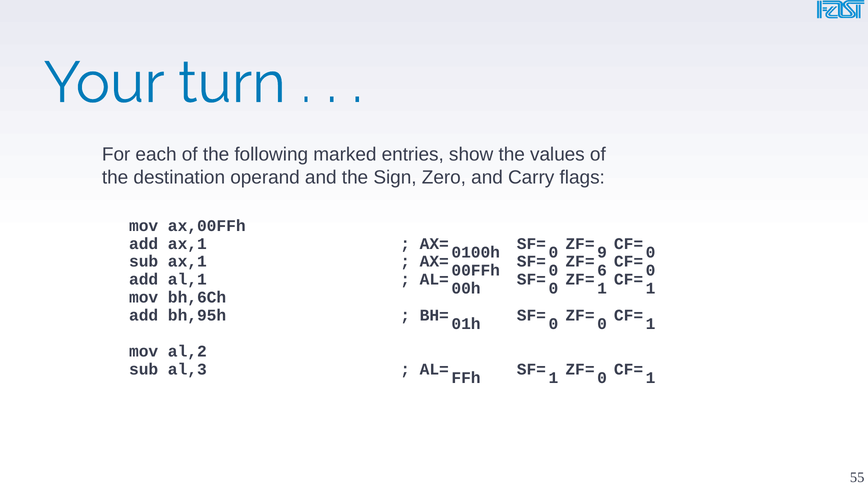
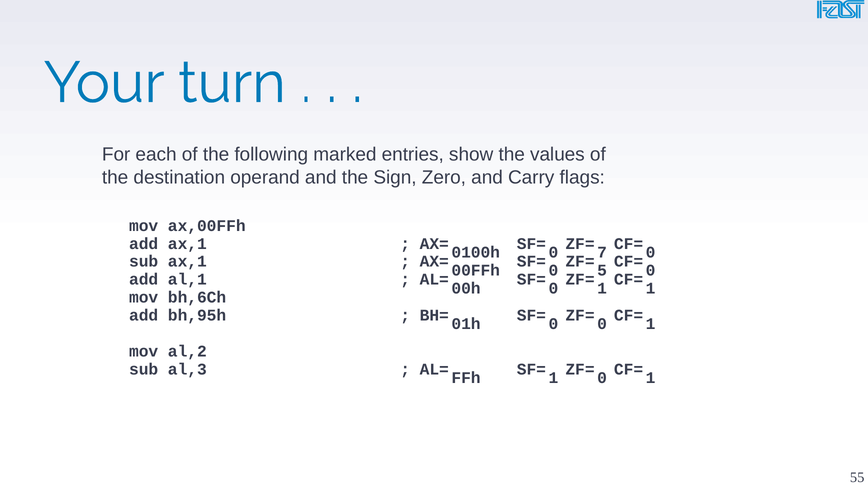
9: 9 -> 7
6: 6 -> 5
